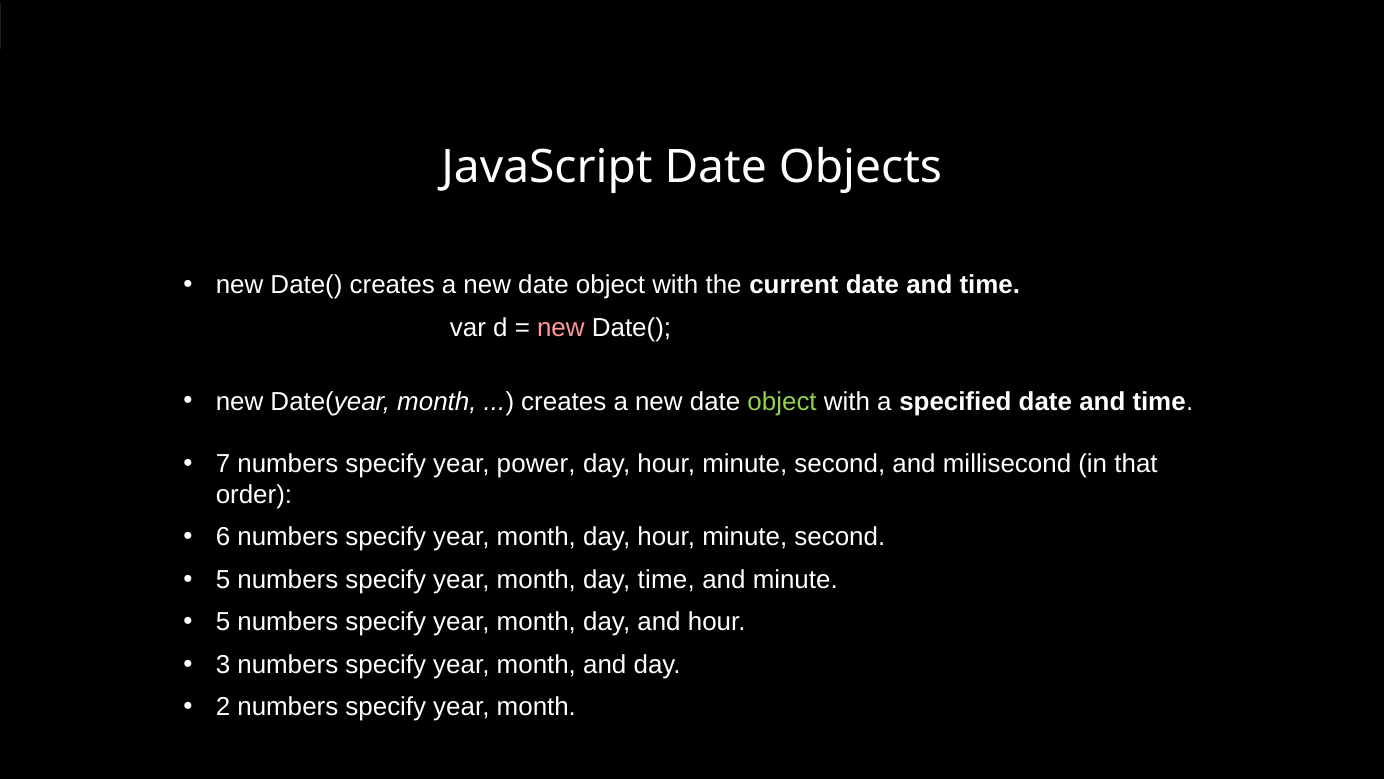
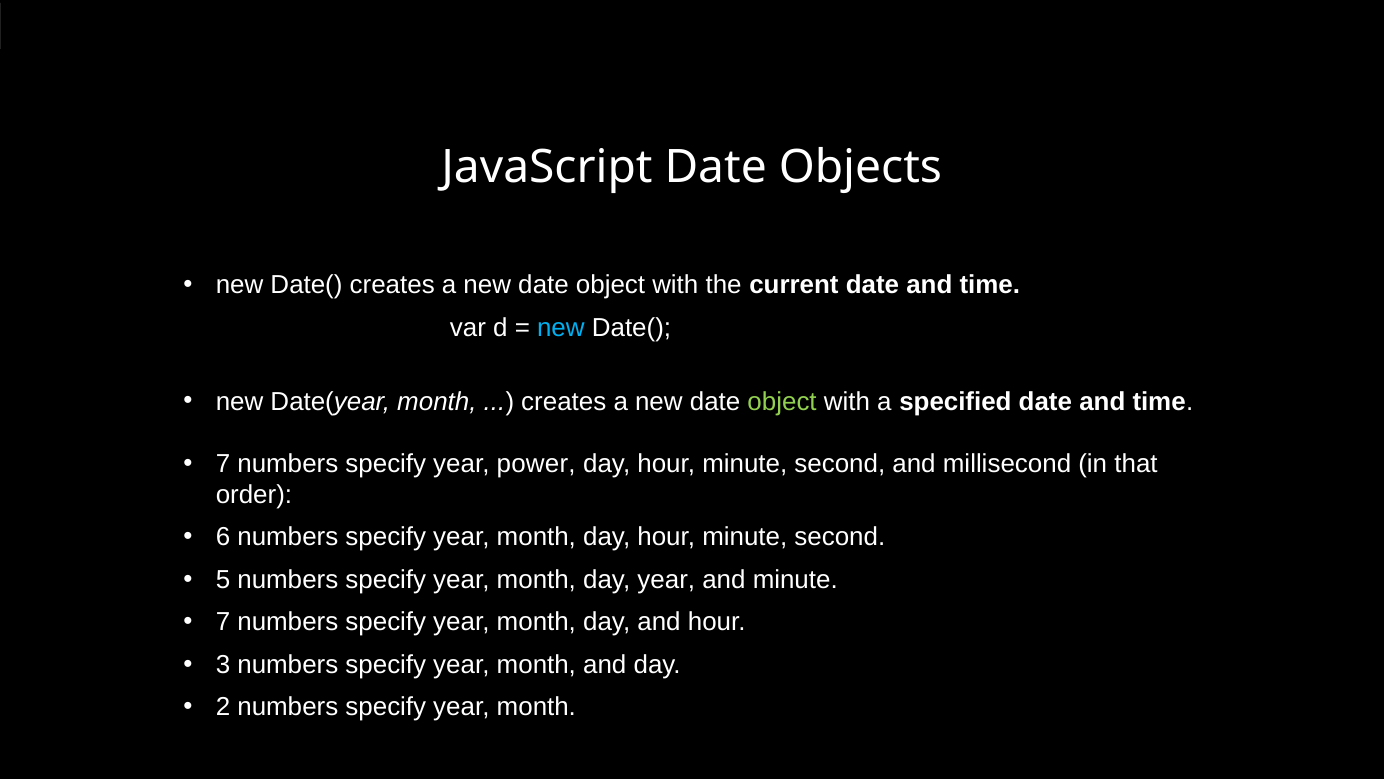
new at (561, 328) colour: pink -> light blue
day time: time -> year
5 at (223, 622): 5 -> 7
